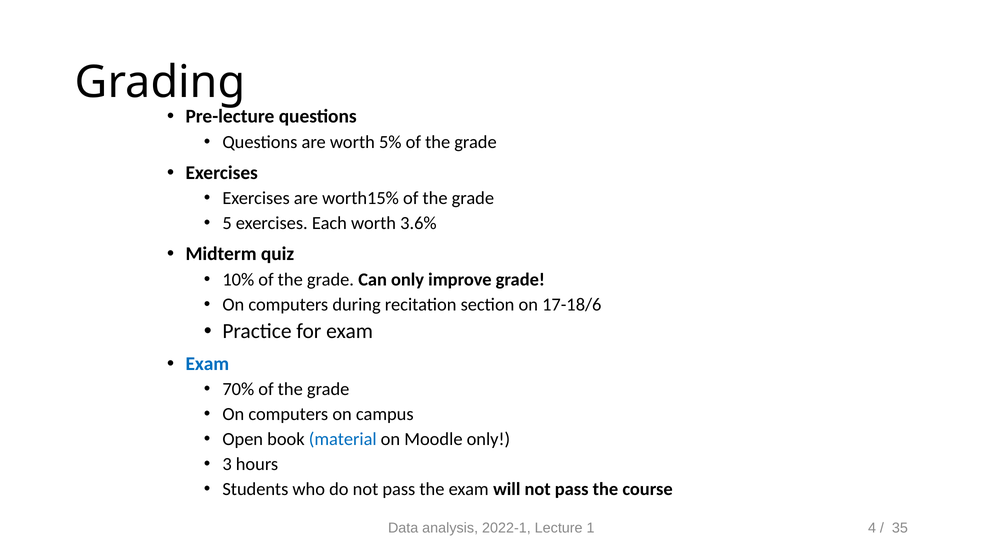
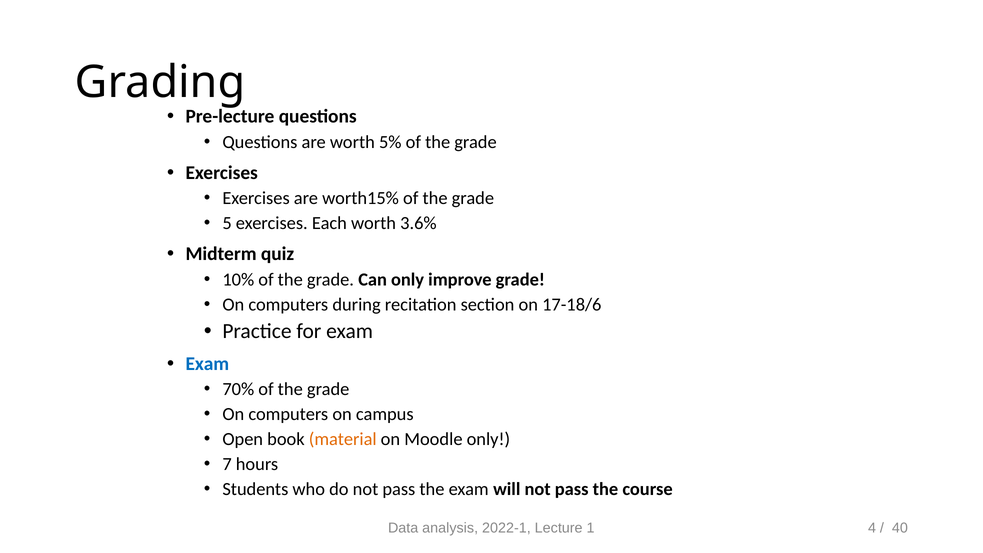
material colour: blue -> orange
3: 3 -> 7
35: 35 -> 40
